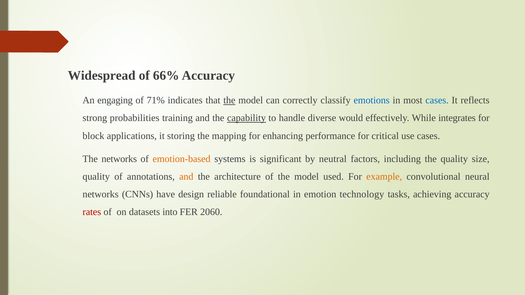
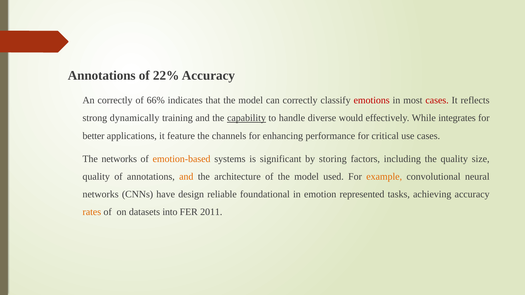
Widespread at (102, 76): Widespread -> Annotations
66%: 66% -> 22%
An engaging: engaging -> correctly
71%: 71% -> 66%
the at (229, 100) underline: present -> none
emotions colour: blue -> red
cases at (437, 100) colour: blue -> red
probabilities: probabilities -> dynamically
block: block -> better
storing: storing -> feature
mapping: mapping -> channels
neutral: neutral -> storing
technology: technology -> represented
rates colour: red -> orange
2060: 2060 -> 2011
